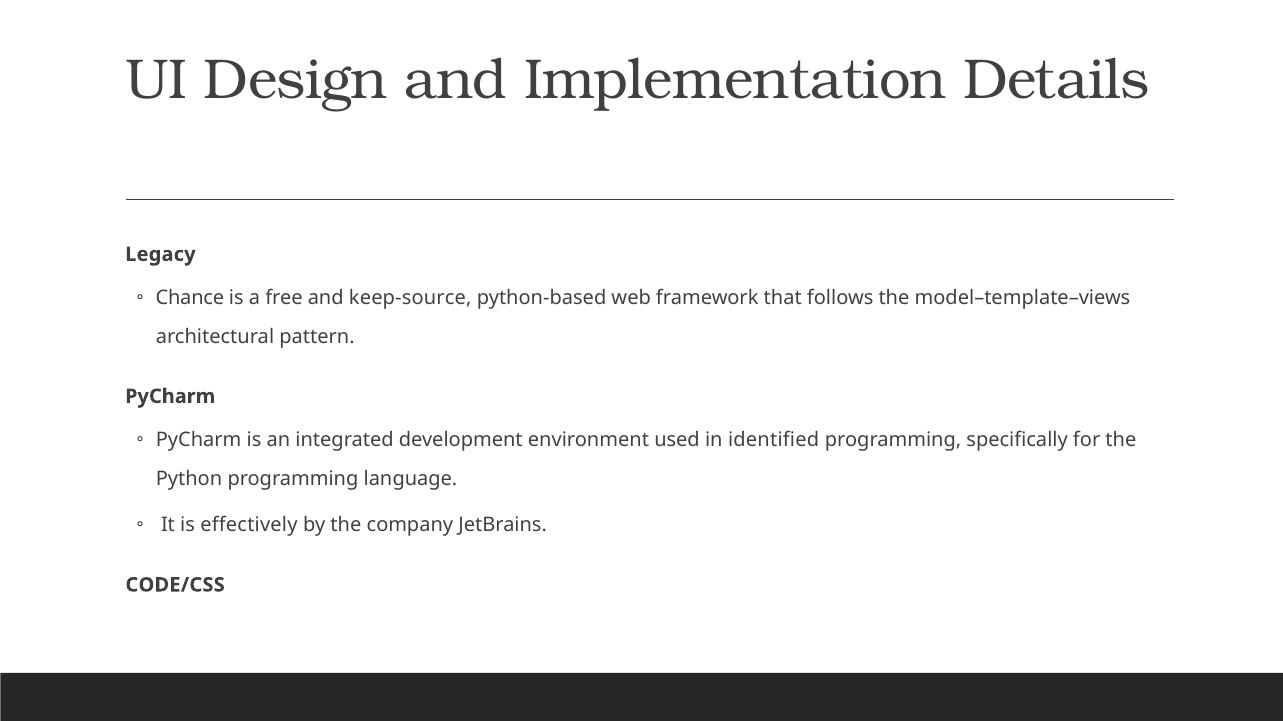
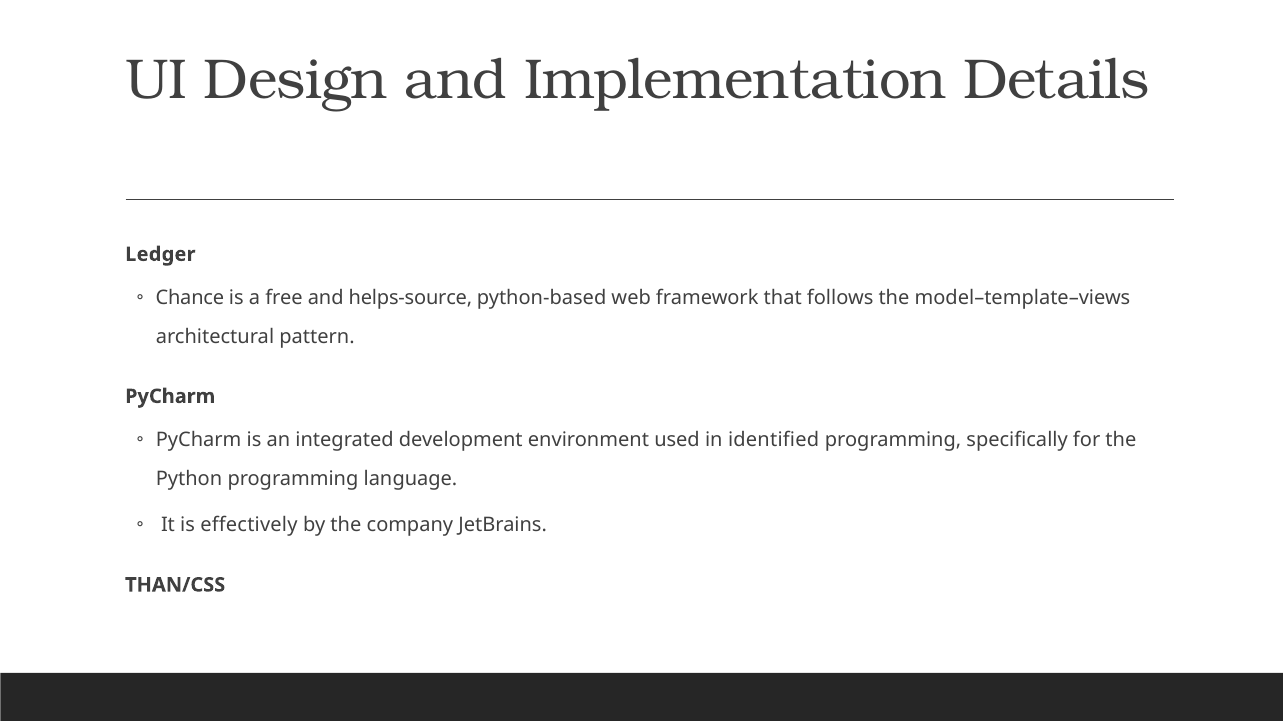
Legacy: Legacy -> Ledger
keep-source: keep-source -> helps-source
CODE/CSS: CODE/CSS -> THAN/CSS
